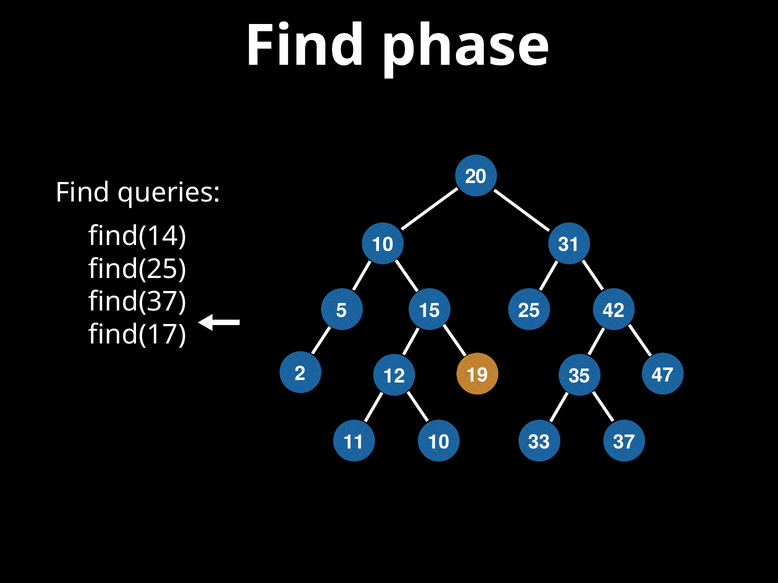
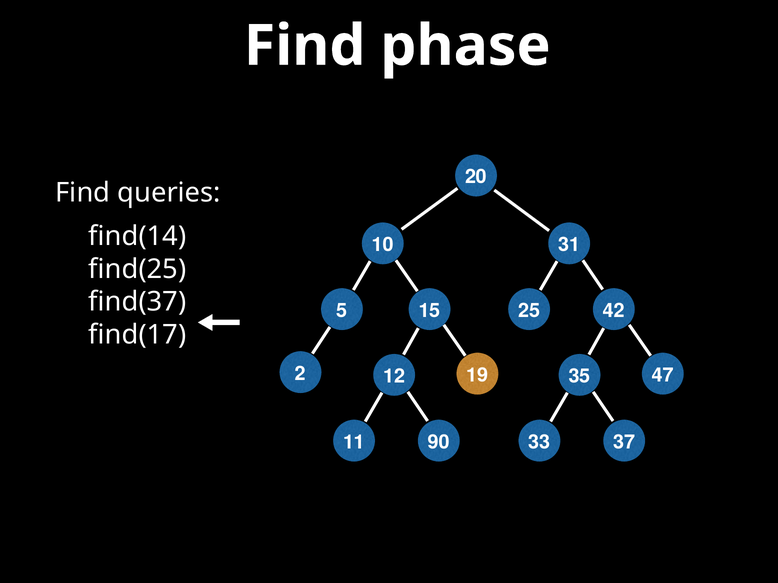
11 10: 10 -> 90
